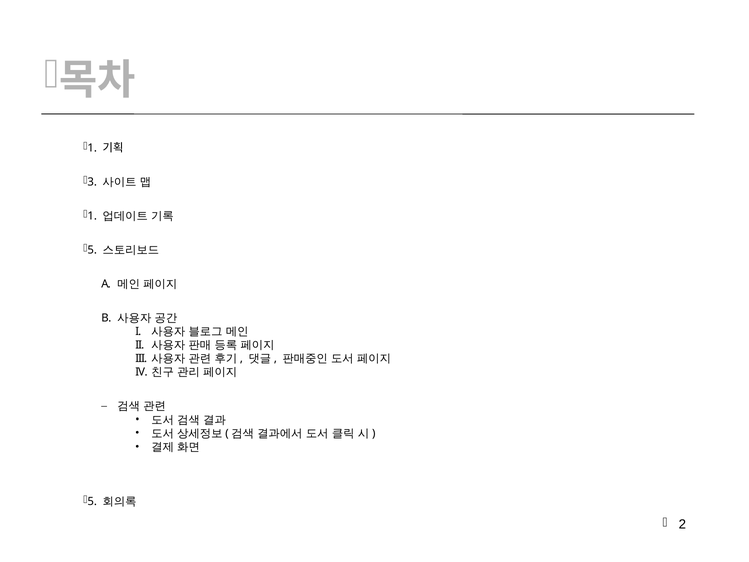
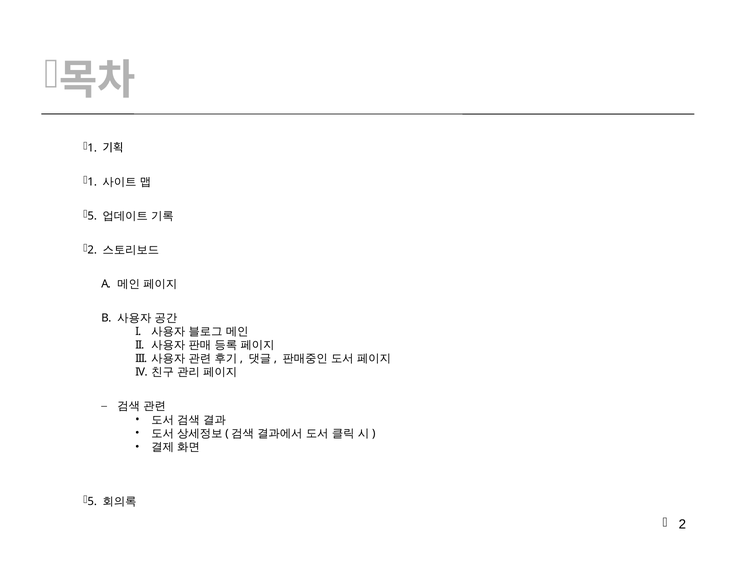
3 at (92, 182): 3 -> 1
1 at (92, 216): 1 -> 5
5 at (92, 250): 5 -> 2
